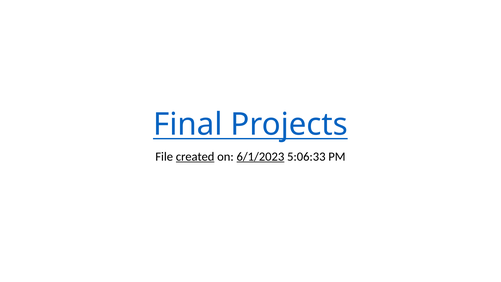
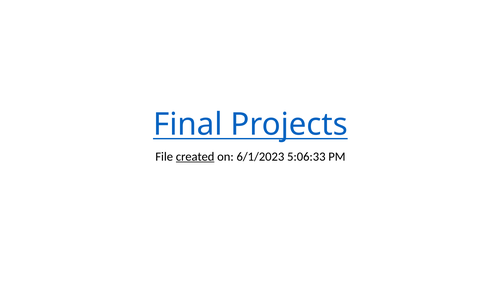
6/1/2023 underline: present -> none
